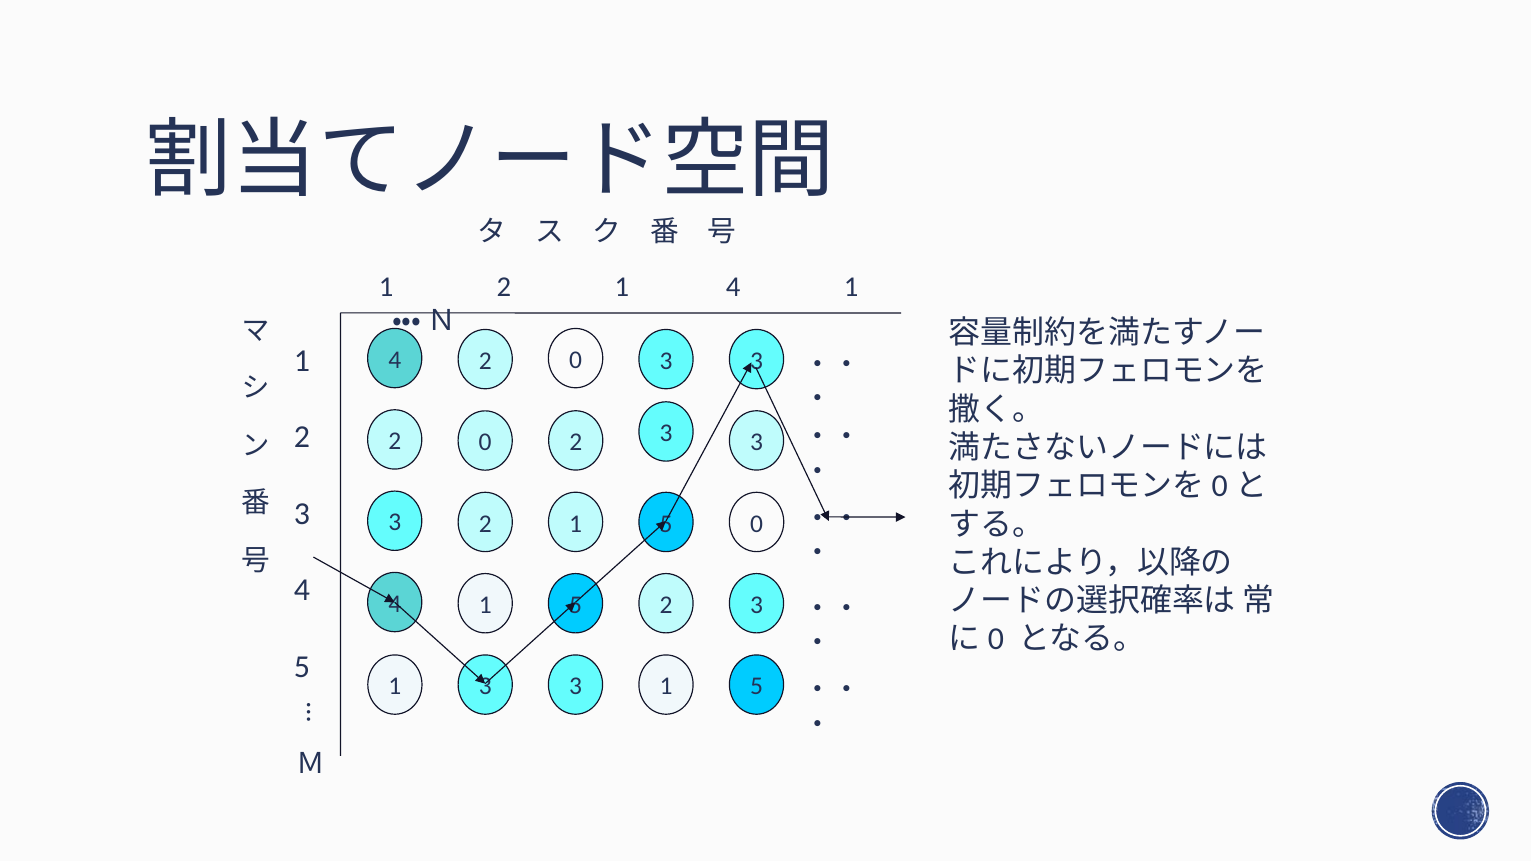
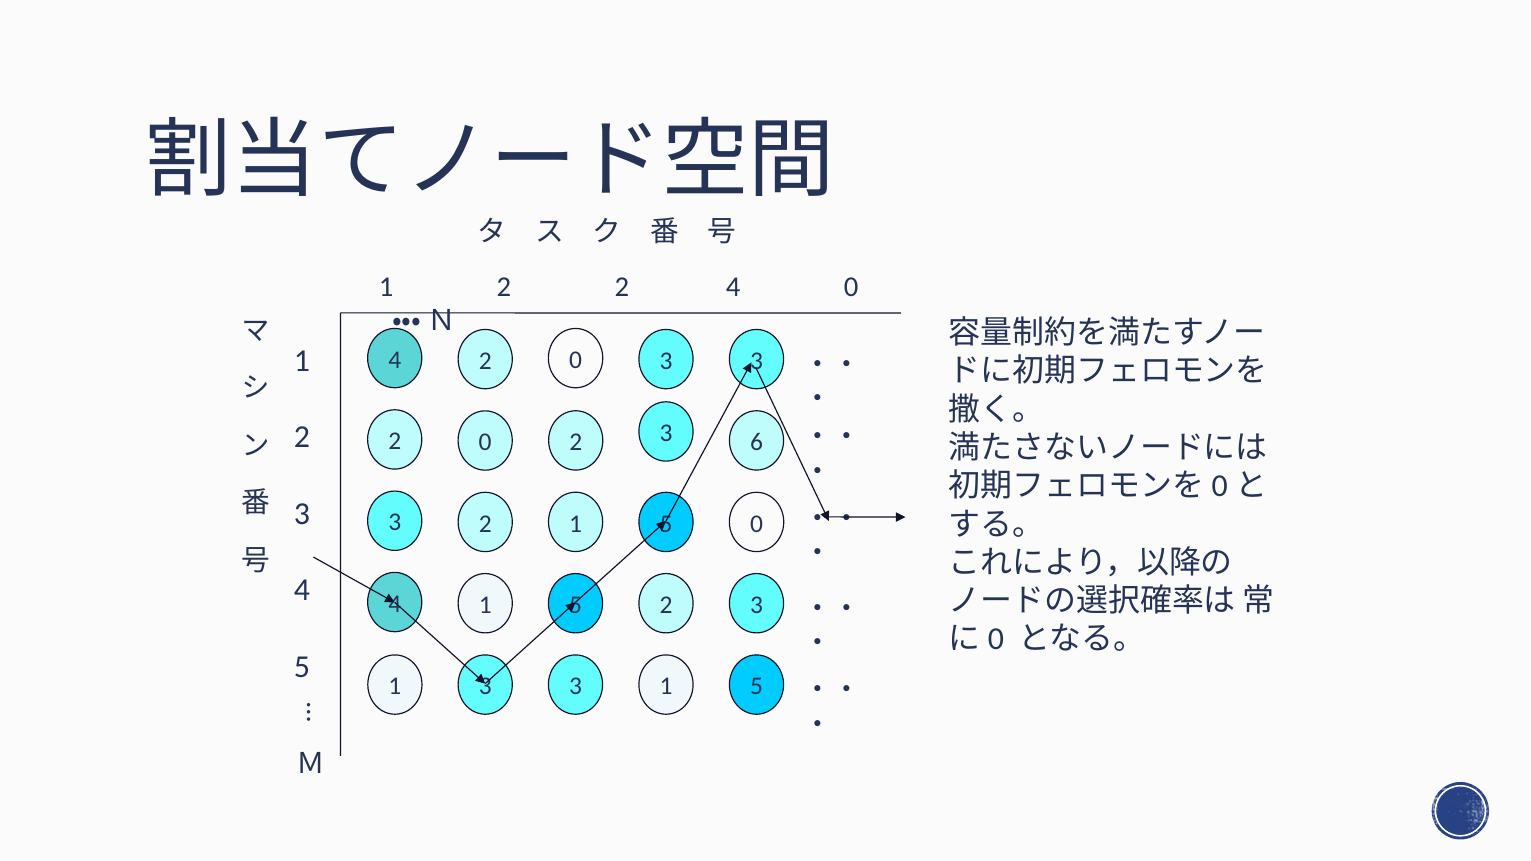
1 2 1: 1 -> 2
1 at (851, 287): 1 -> 0
3 at (757, 442): 3 -> 6
